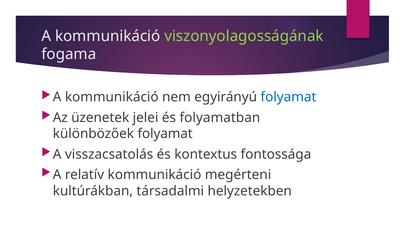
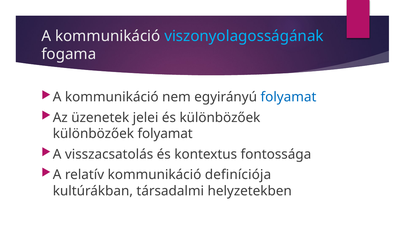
viszonyolagosságának colour: light green -> light blue
és folyamatban: folyamatban -> különbözőek
megérteni: megérteni -> definíciója
